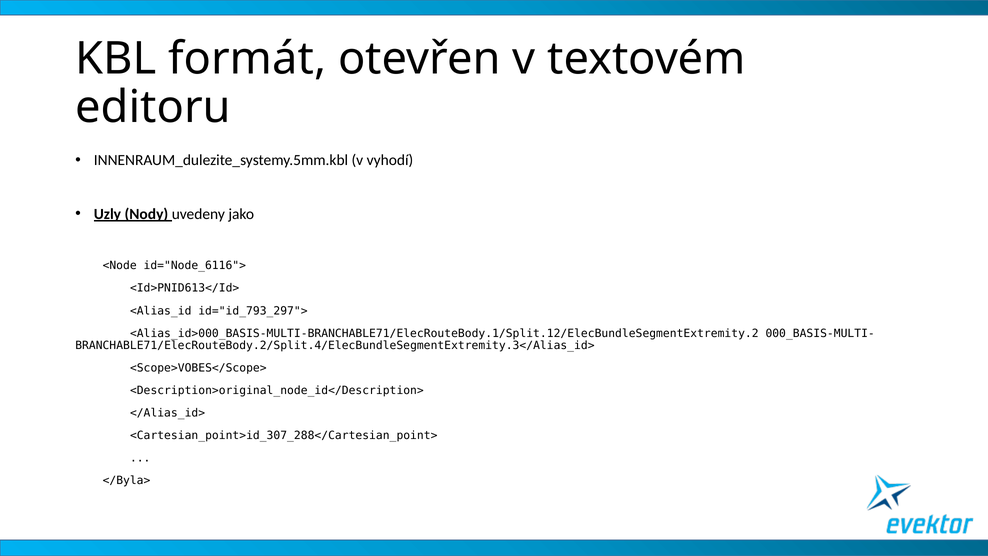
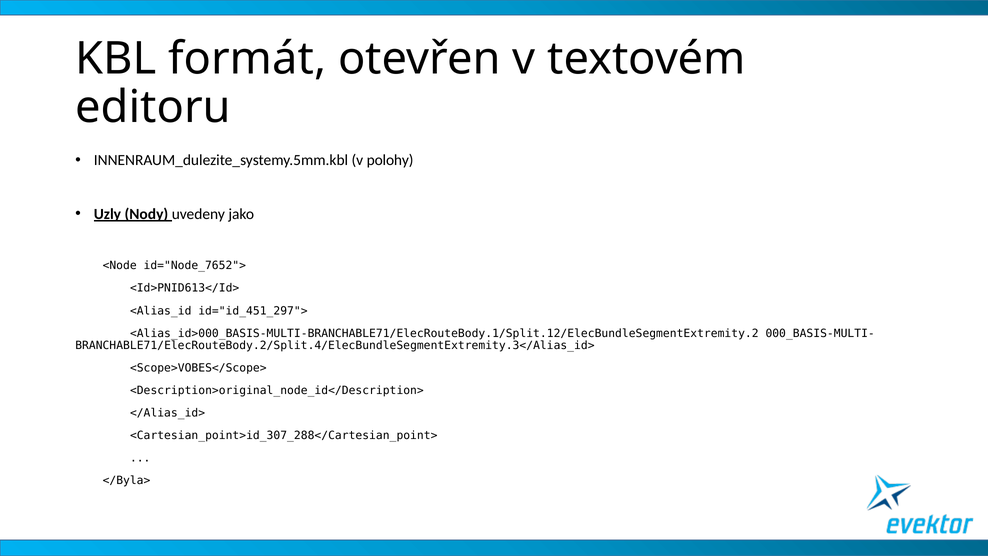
vyhodí: vyhodí -> polohy
id="Node_6116">: id="Node_6116"> -> id="Node_7652">
id="id_793_297">: id="id_793_297"> -> id="id_451_297">
